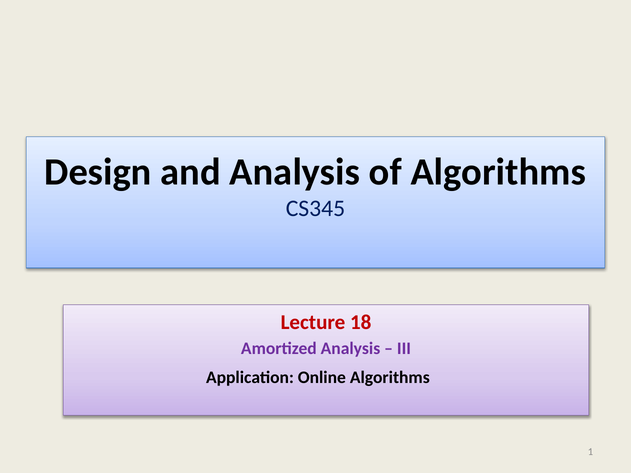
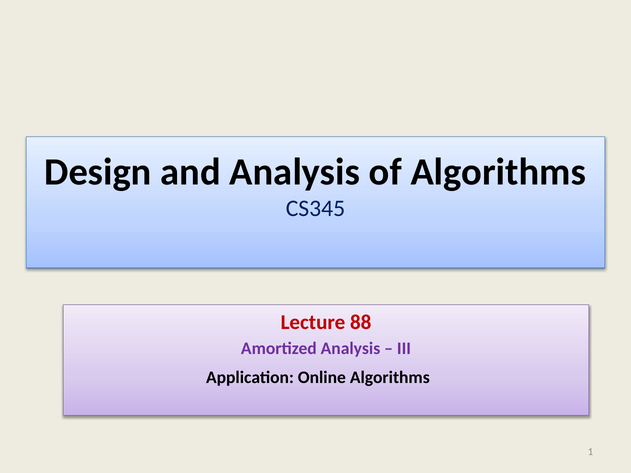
18: 18 -> 88
